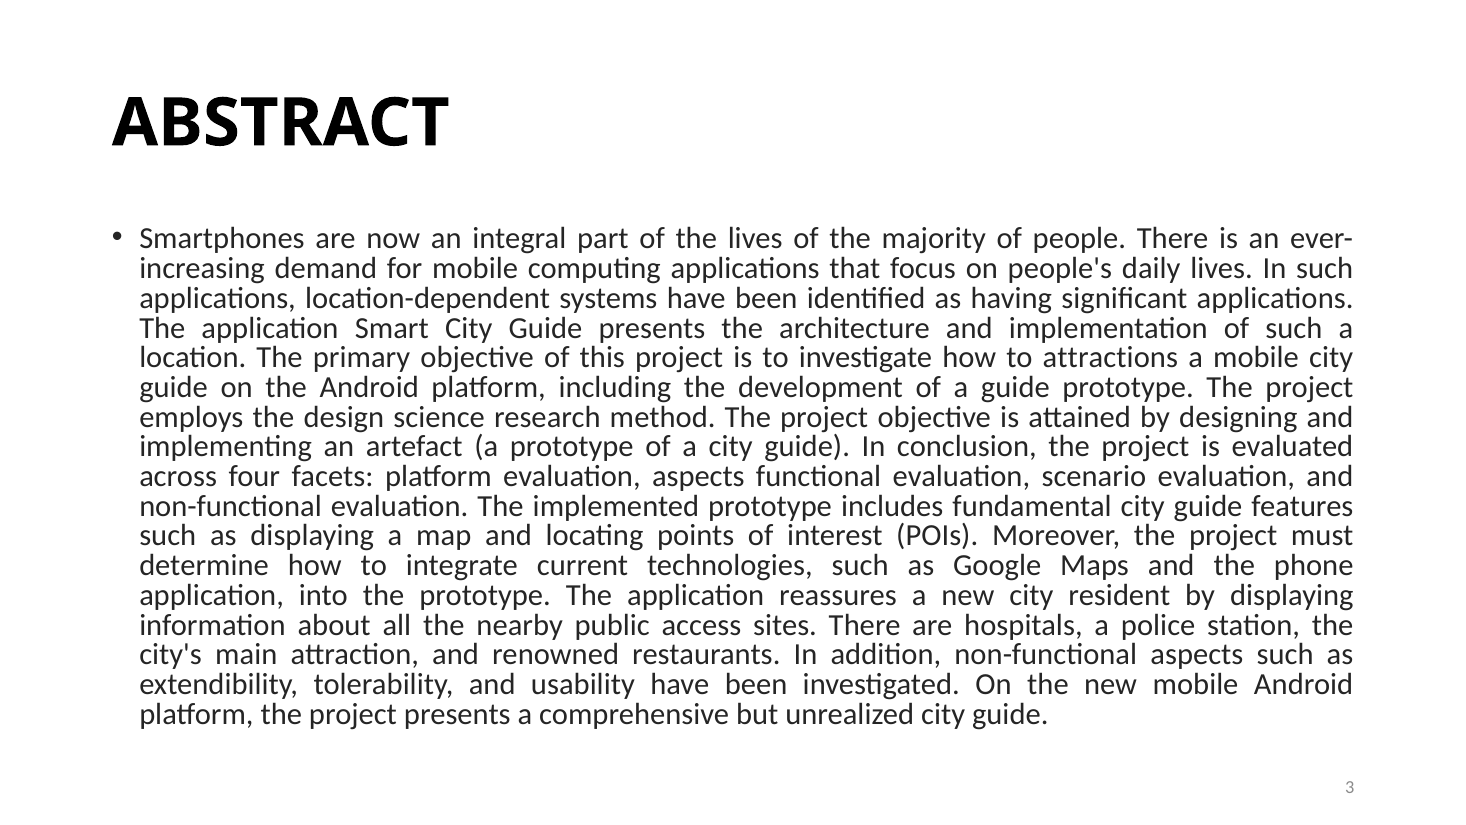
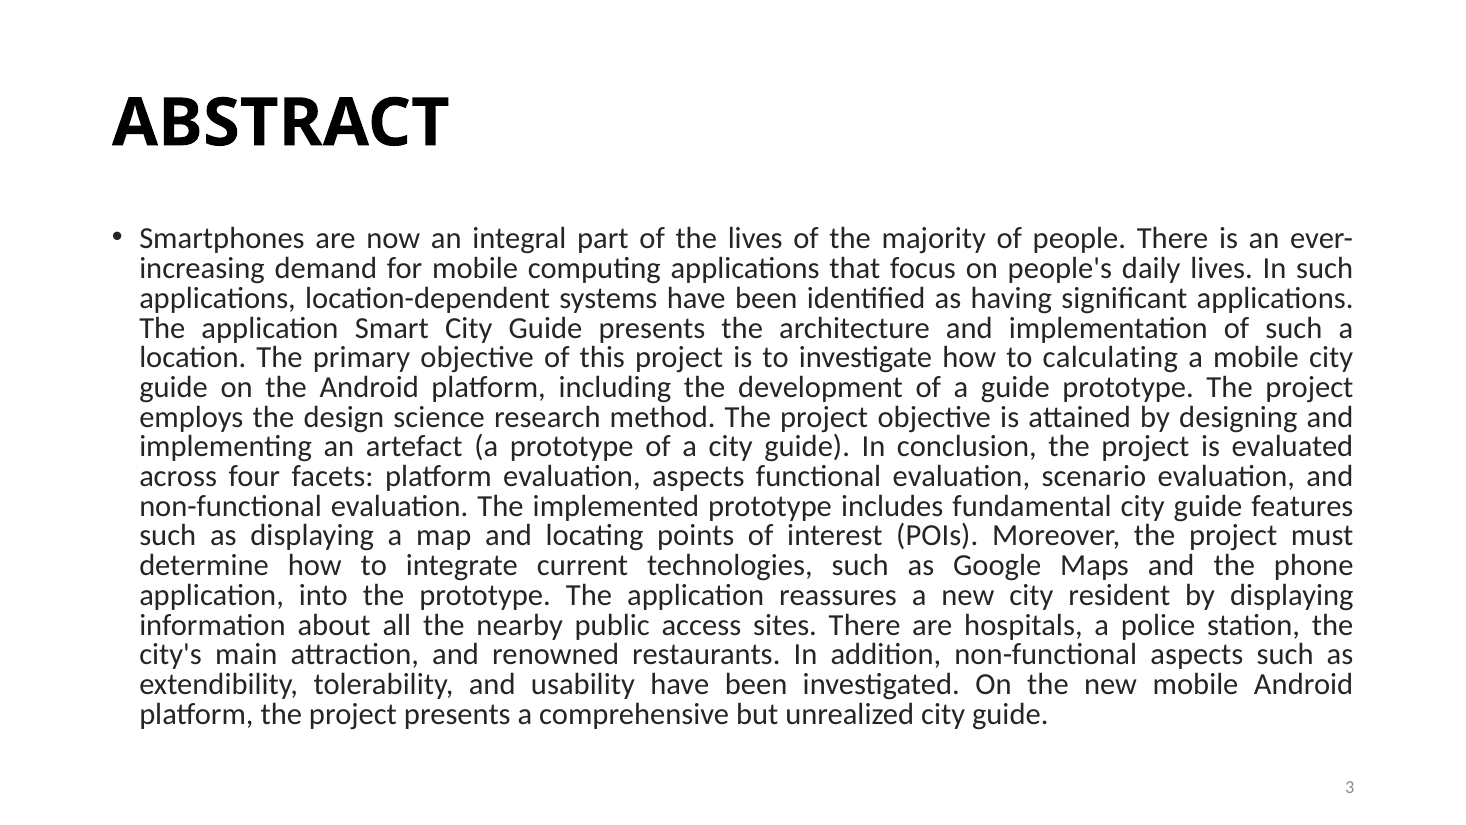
attractions: attractions -> calculating
